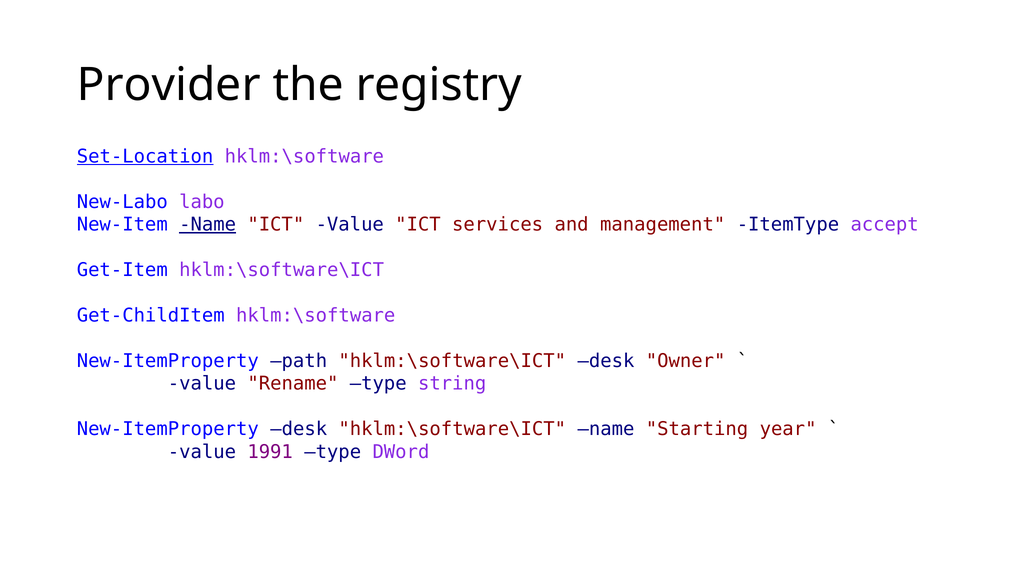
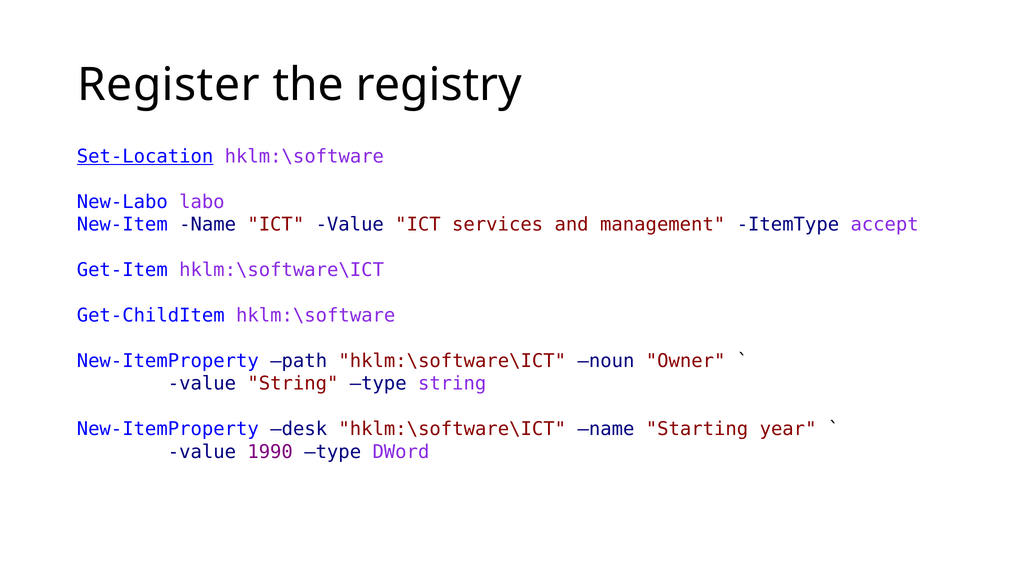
Provider: Provider -> Register
Name at (208, 224) underline: present -> none
hklm:\software\ICT desk: desk -> noun
value Rename: Rename -> String
1991: 1991 -> 1990
